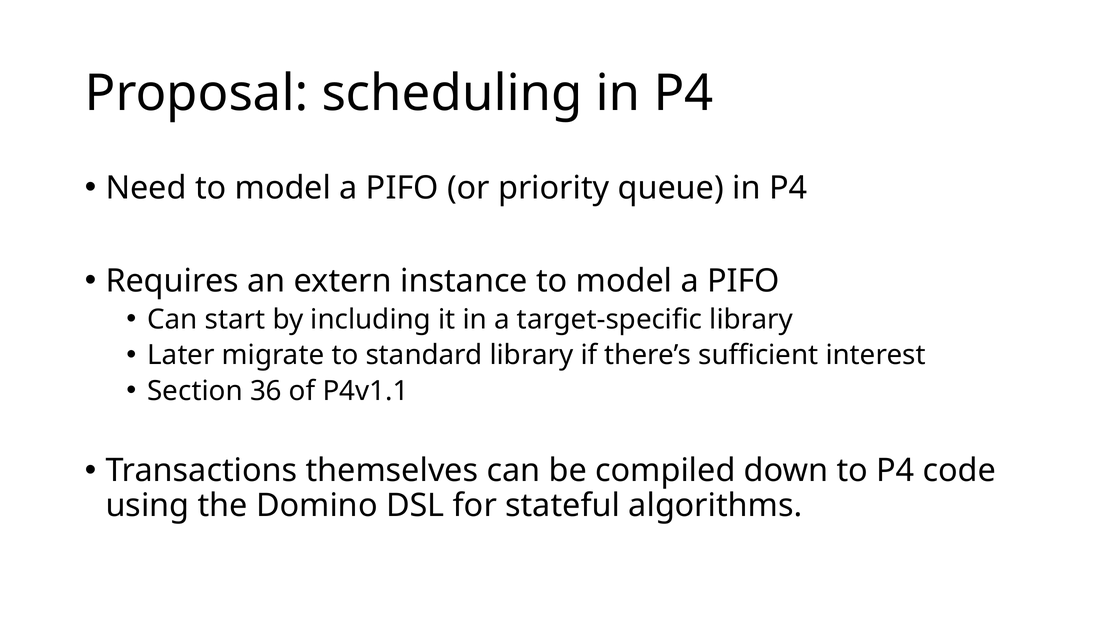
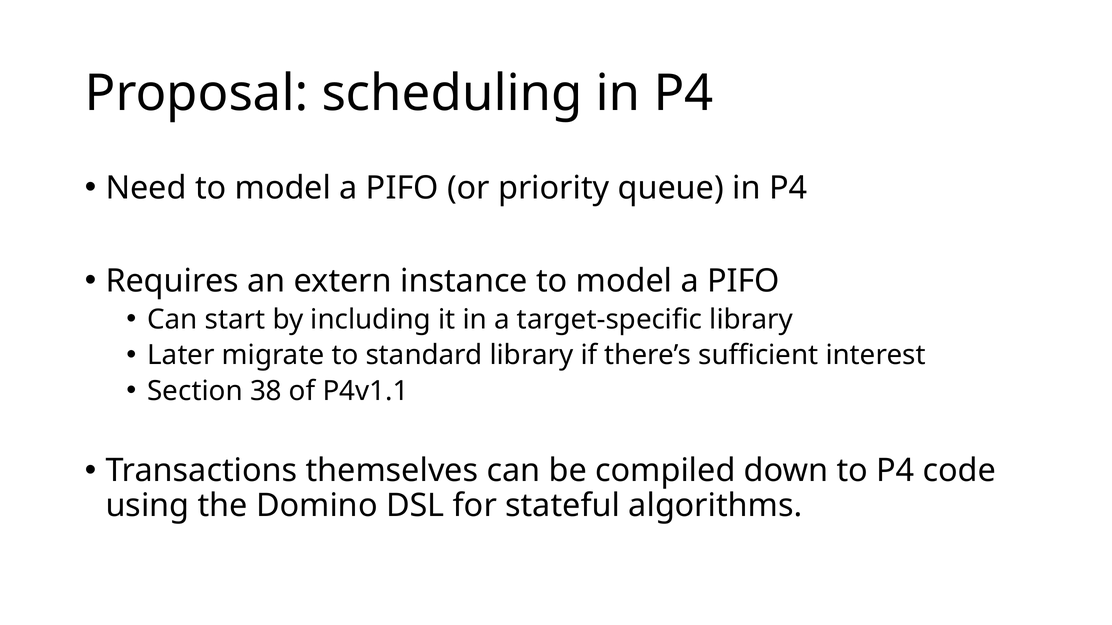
36: 36 -> 38
